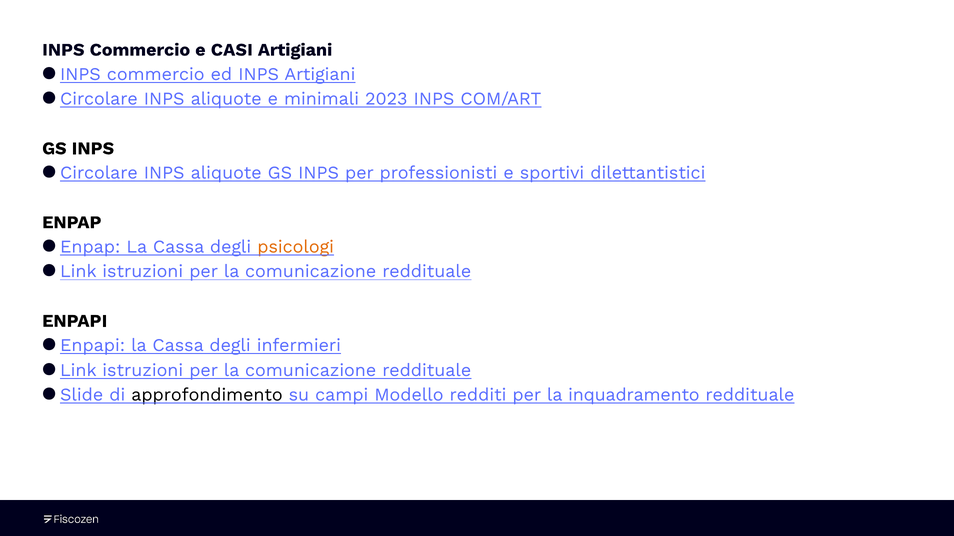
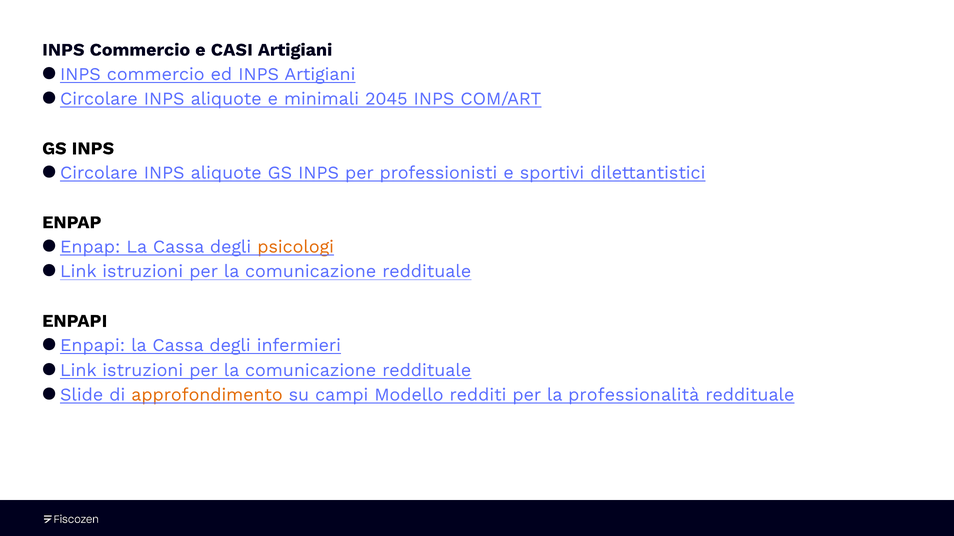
2023: 2023 -> 2045
approfondimento colour: black -> orange
inquadramento: inquadramento -> professionalità
